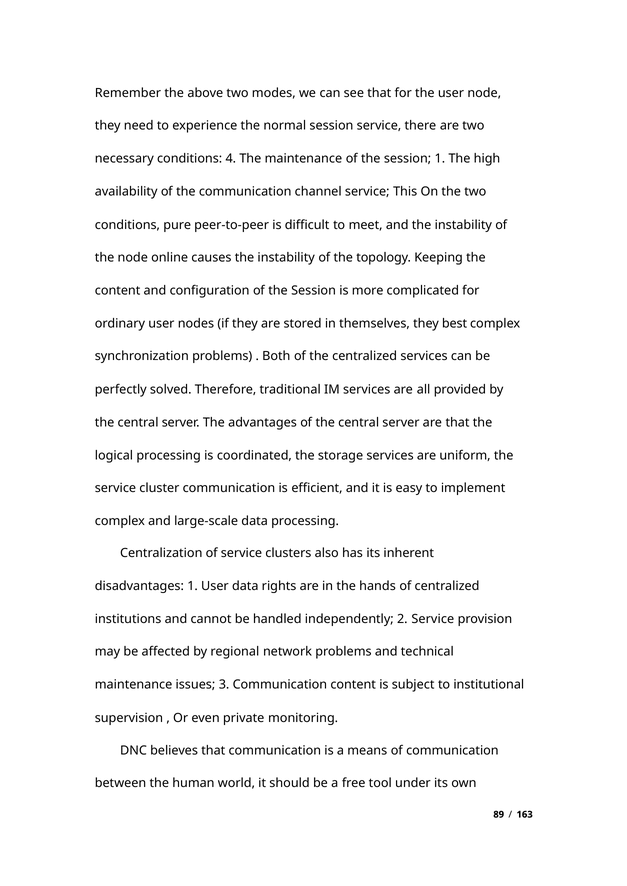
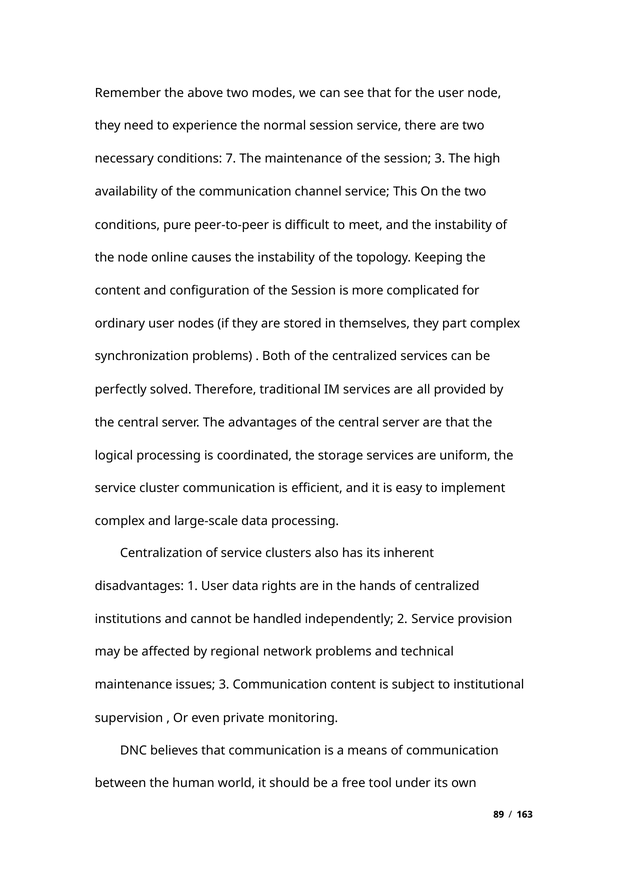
4: 4 -> 7
session 1: 1 -> 3
best: best -> part
